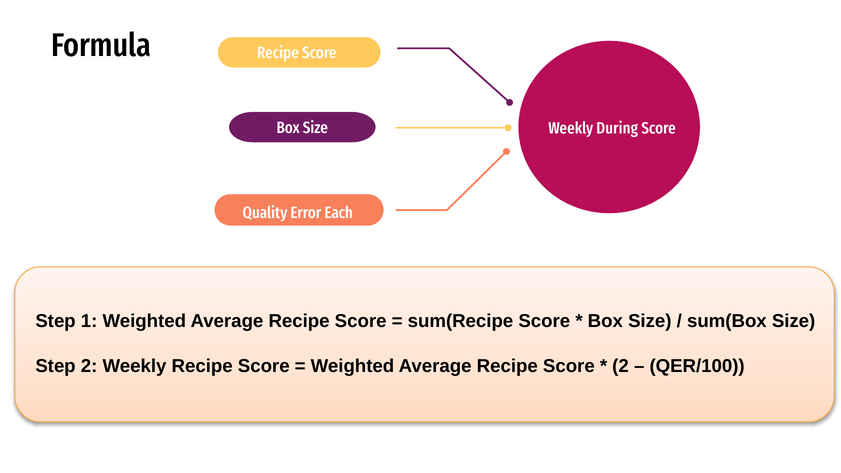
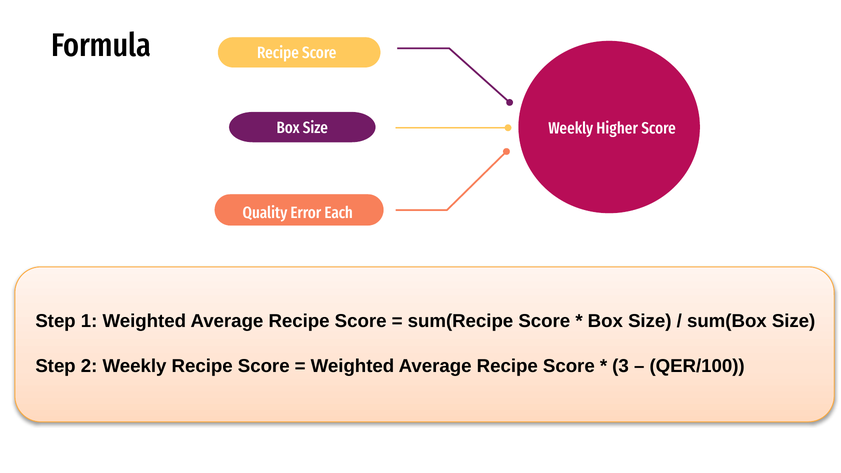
During: During -> Higher
2 at (621, 366): 2 -> 3
